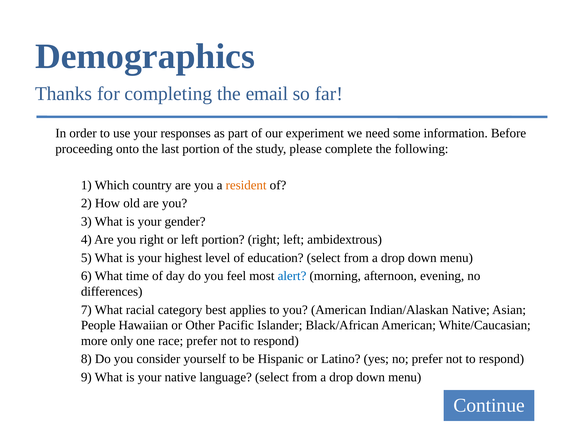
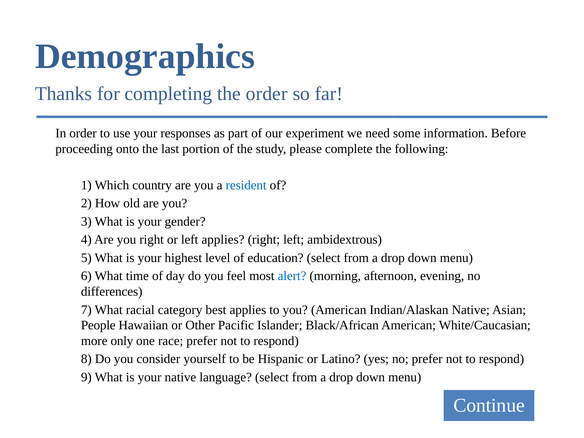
the email: email -> order
resident colour: orange -> blue
left portion: portion -> applies
